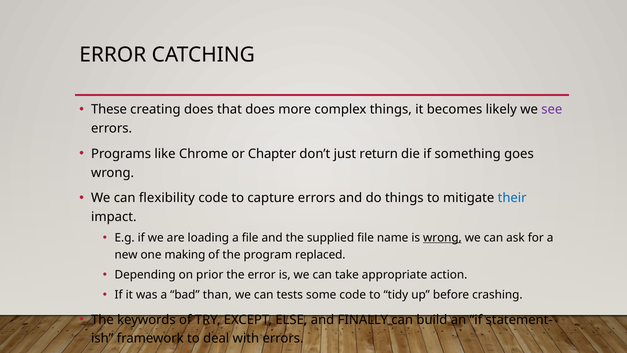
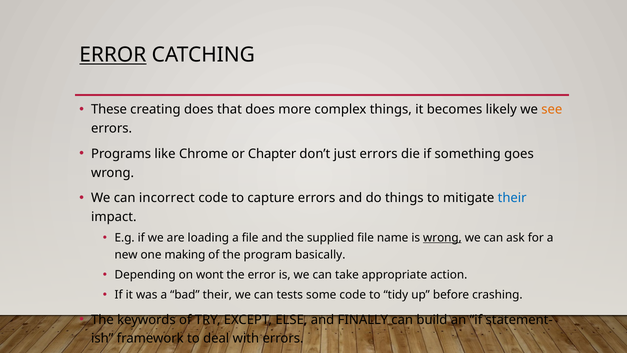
ERROR at (113, 55) underline: none -> present
see colour: purple -> orange
just return: return -> errors
flexibility: flexibility -> incorrect
replaced: replaced -> basically
prior: prior -> wont
bad than: than -> their
